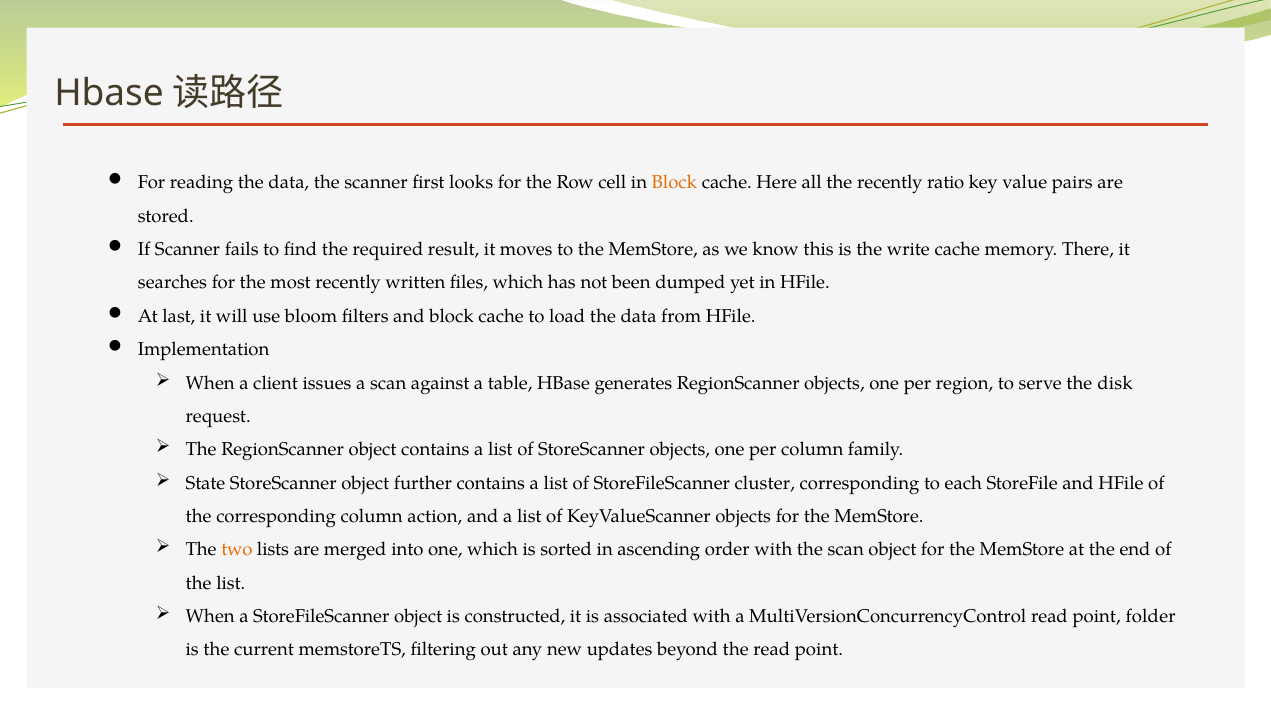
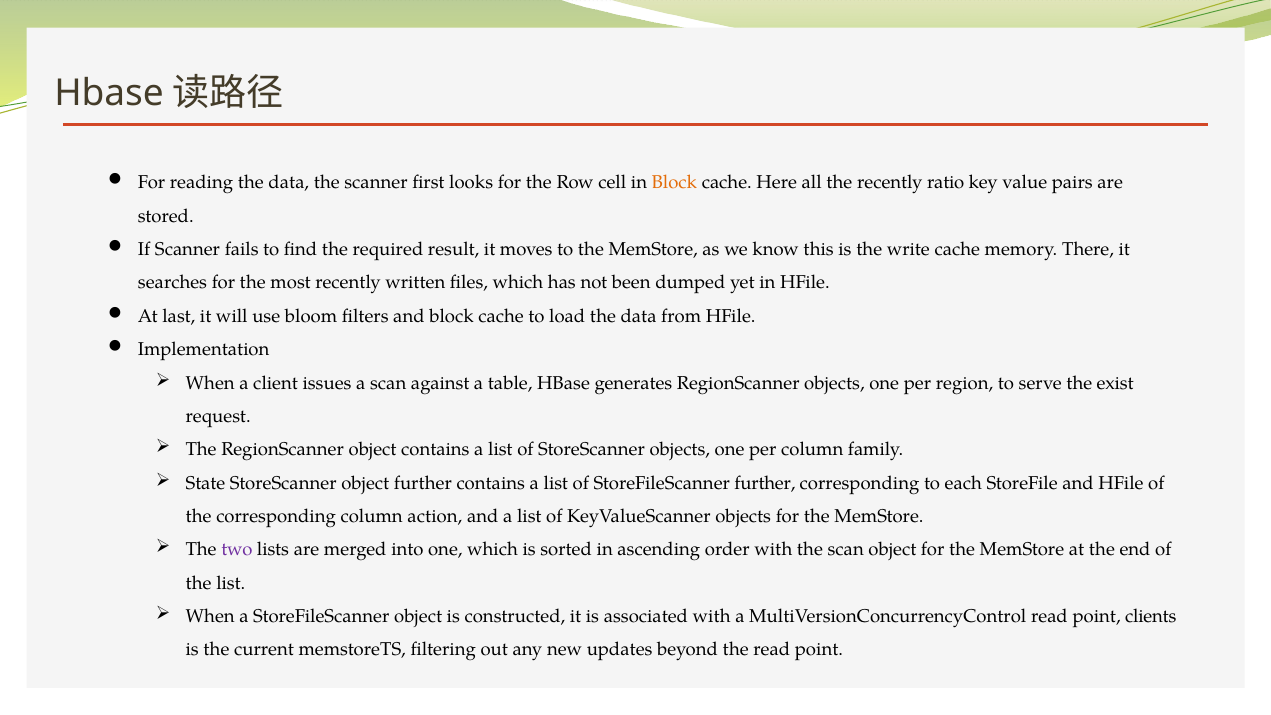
disk: disk -> exist
StoreFileScanner cluster: cluster -> further
two colour: orange -> purple
folder: folder -> clients
